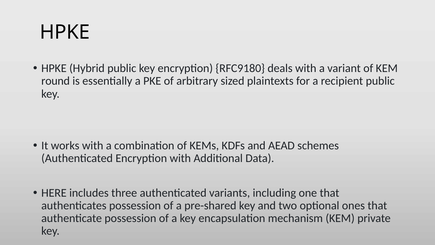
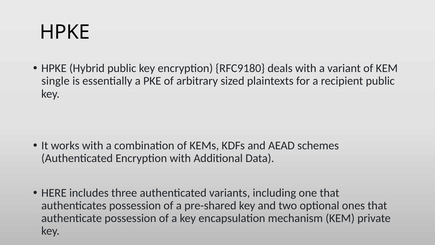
round: round -> single
